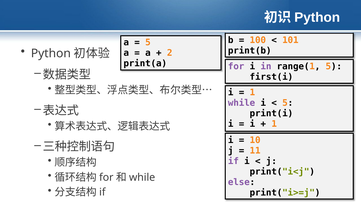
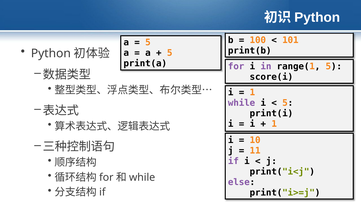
2 at (170, 53): 2 -> 5
first(i: first(i -> score(i
